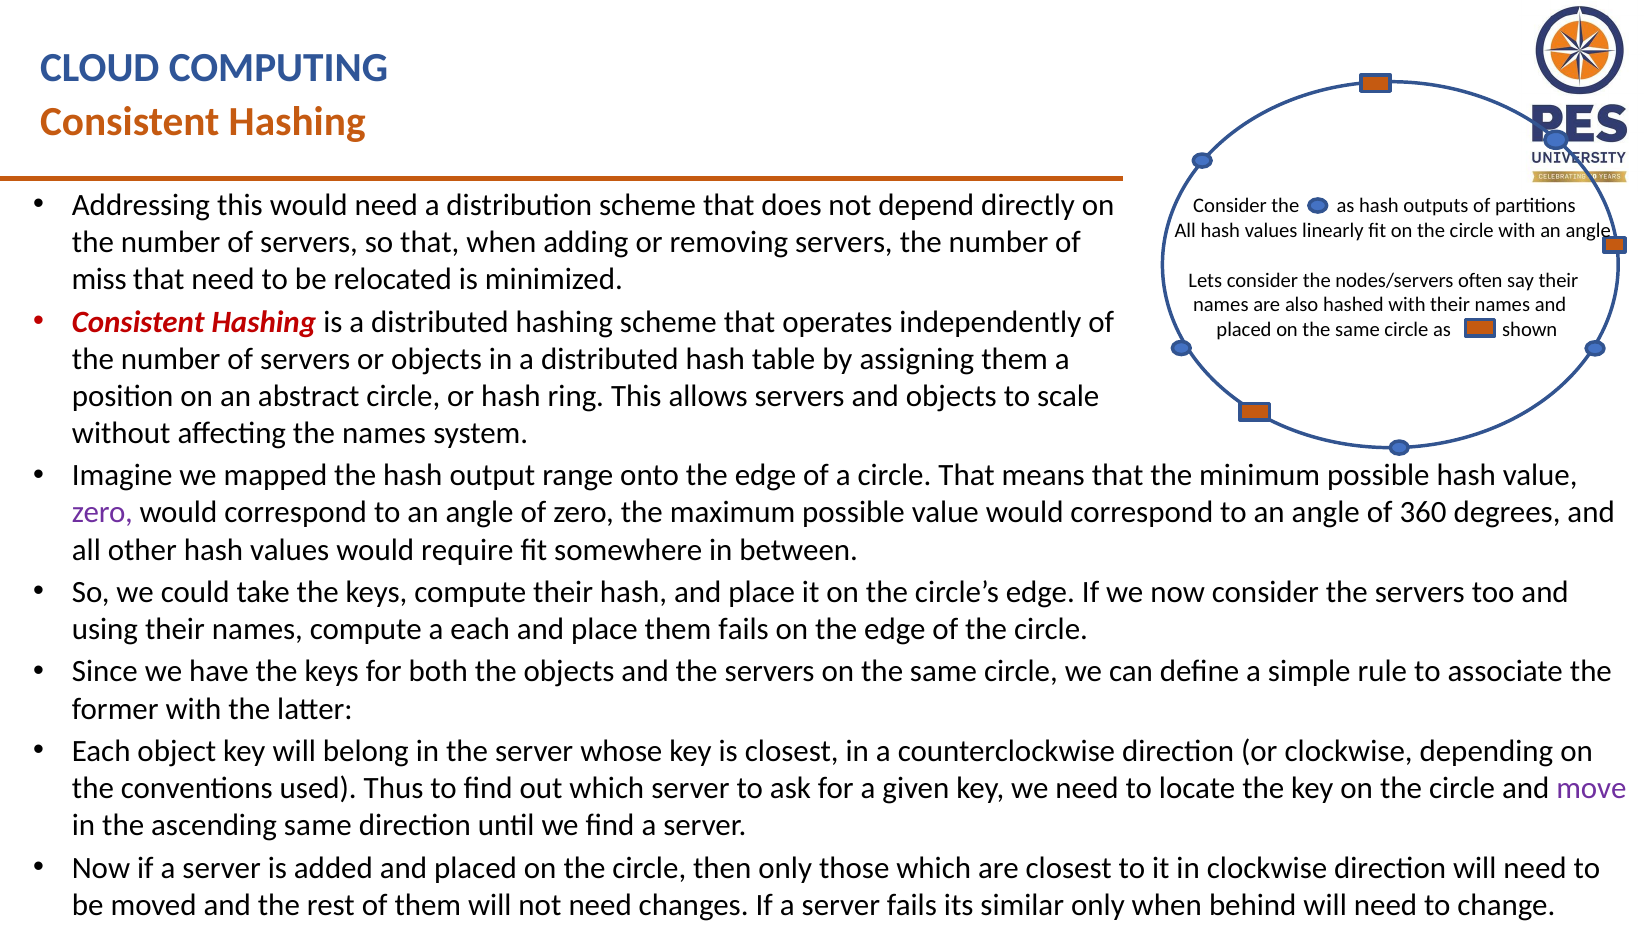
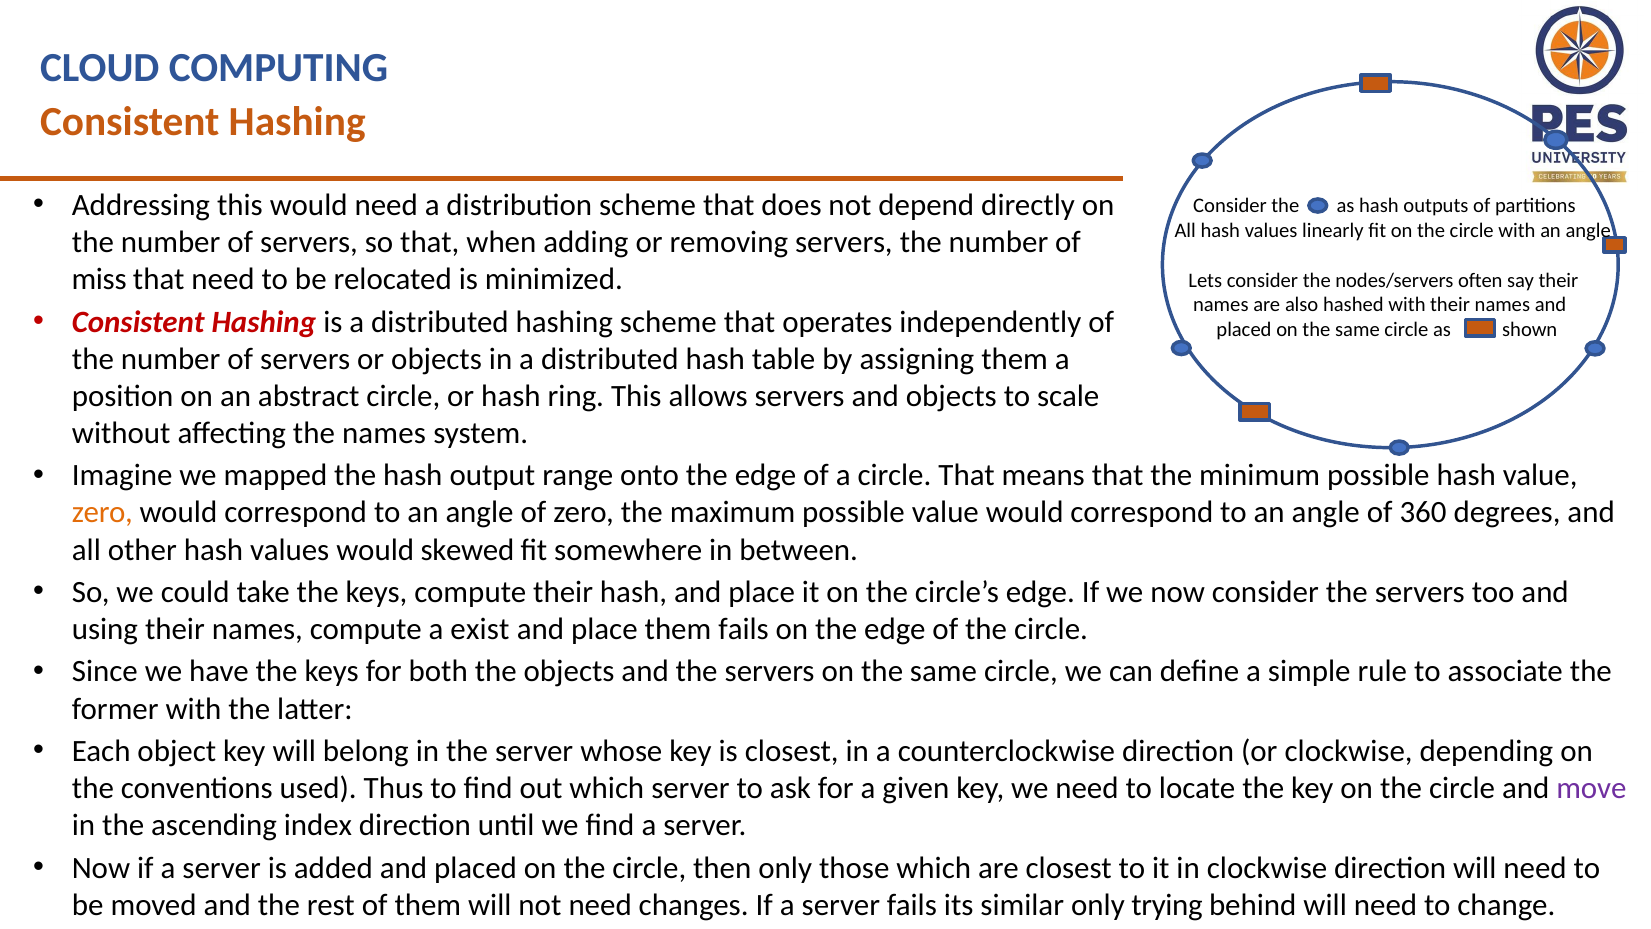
zero at (102, 513) colour: purple -> orange
require: require -> skewed
a each: each -> exist
ascending same: same -> index
only when: when -> trying
